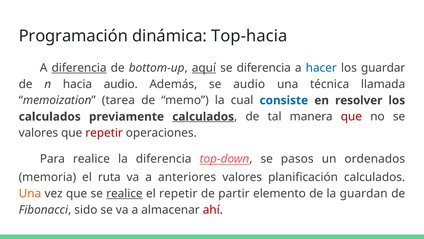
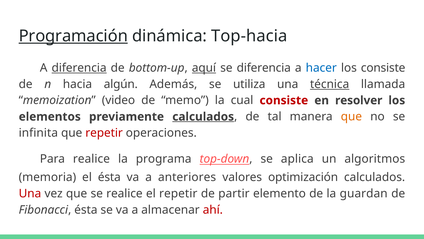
Programación underline: none -> present
los guardar: guardar -> consiste
hacia audio: audio -> algún
se audio: audio -> utiliza
técnica underline: none -> present
tarea: tarea -> video
consiste at (284, 100) colour: blue -> red
calculados at (50, 116): calculados -> elementos
que at (351, 116) colour: red -> orange
valores at (38, 133): valores -> infinita
la diferencia: diferencia -> programa
pasos: pasos -> aplica
ordenados: ordenados -> algoritmos
el ruta: ruta -> ésta
planificación: planificación -> optimización
Una at (30, 193) colour: orange -> red
realice at (124, 193) underline: present -> none
Fibonacci sido: sido -> ésta
